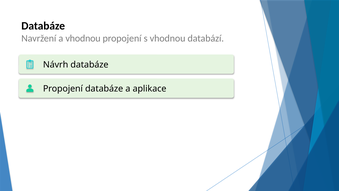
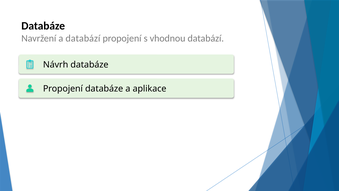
a vhodnou: vhodnou -> databází
